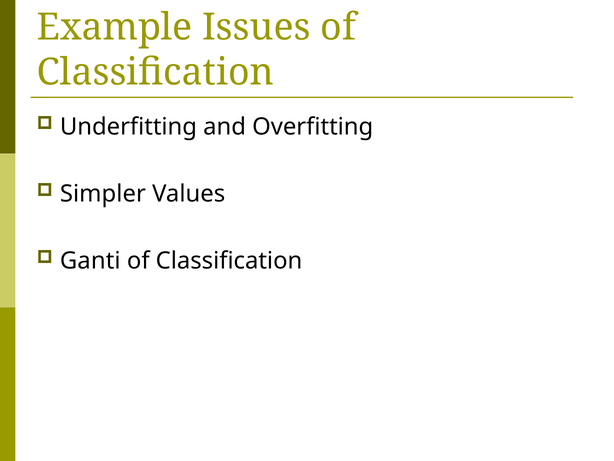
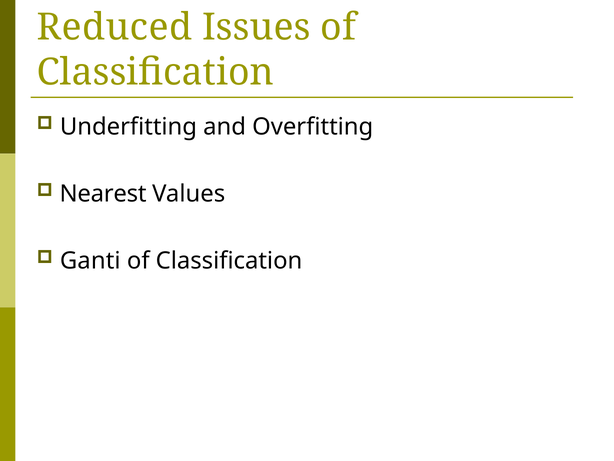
Example: Example -> Reduced
Simpler: Simpler -> Nearest
